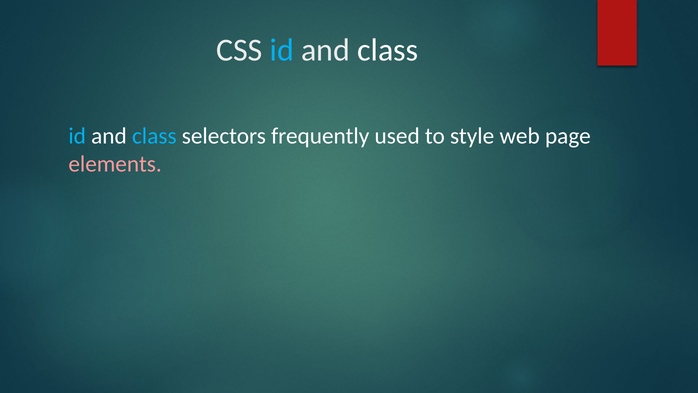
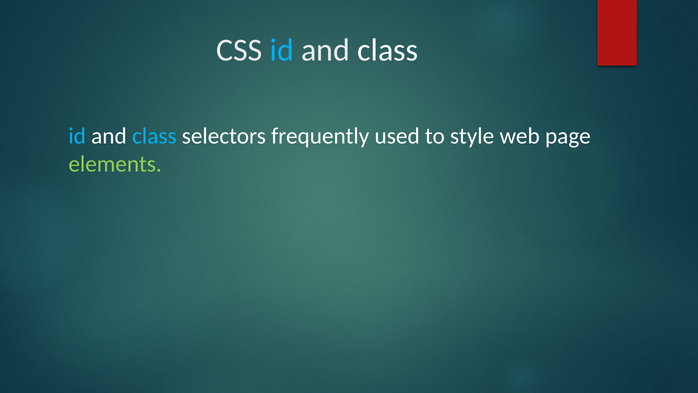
elements colour: pink -> light green
